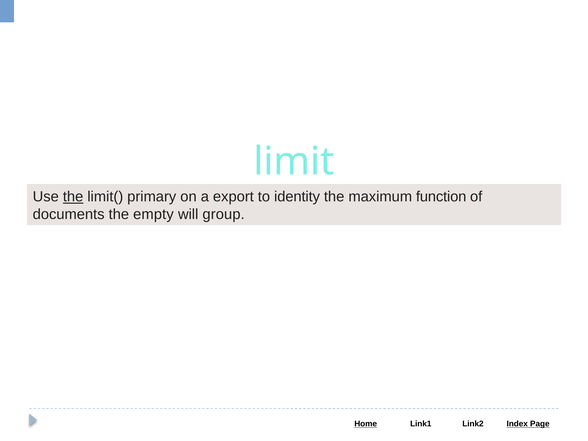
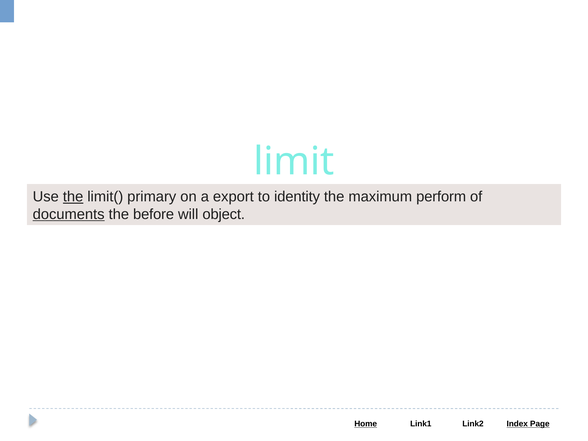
function: function -> perform
documents underline: none -> present
empty: empty -> before
group: group -> object
